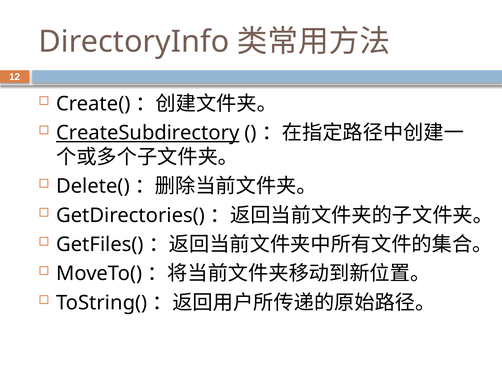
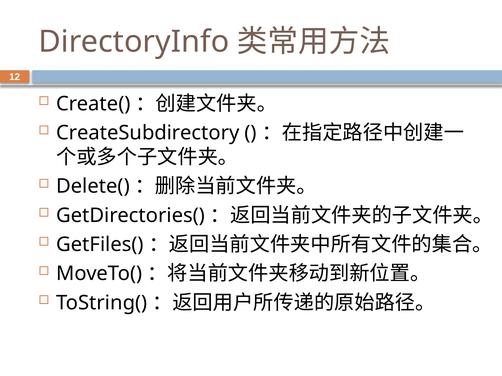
CreateSubdirectory underline: present -> none
